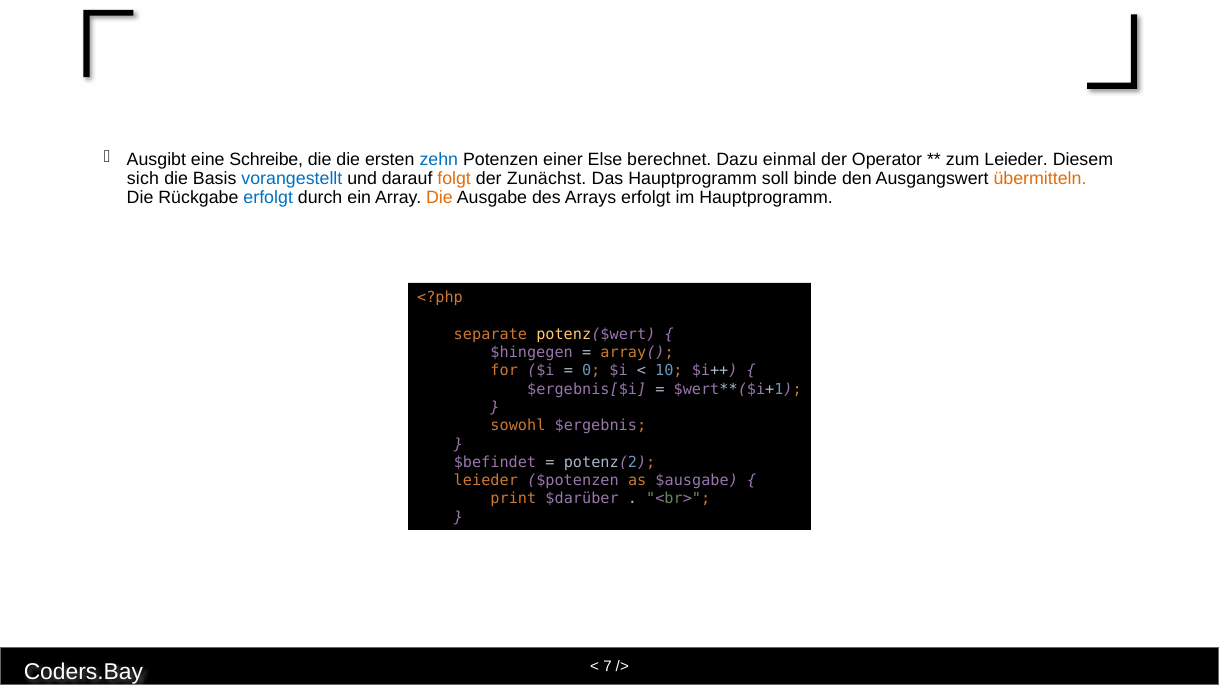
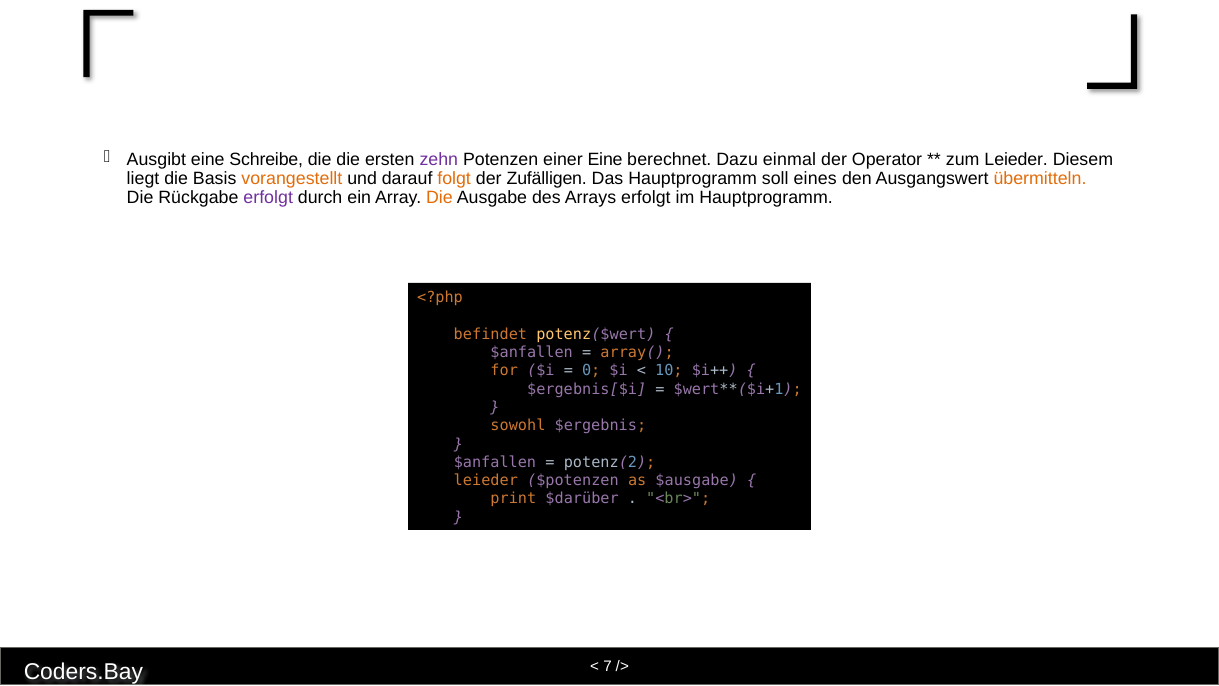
zehn colour: blue -> purple
einer Else: Else -> Eine
sich: sich -> liegt
vorangestellt colour: blue -> orange
Zunächst: Zunächst -> Zufälligen
binde: binde -> eines
erfolgt at (268, 198) colour: blue -> purple
separate: separate -> befindet
$hingegen at (532, 352): $hingegen -> $anfallen
$befindet at (495, 462): $befindet -> $anfallen
